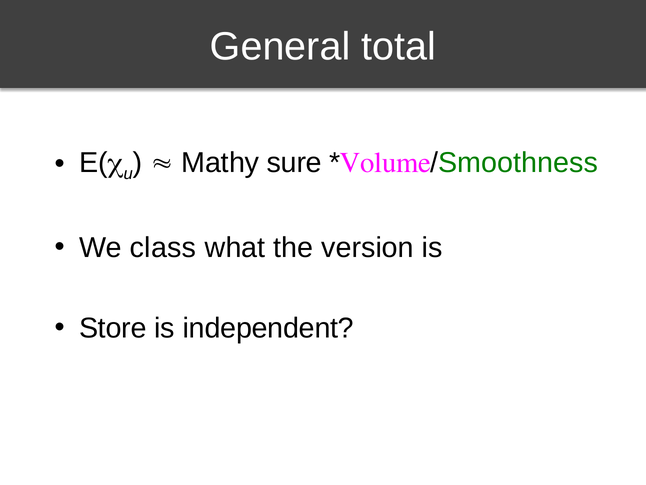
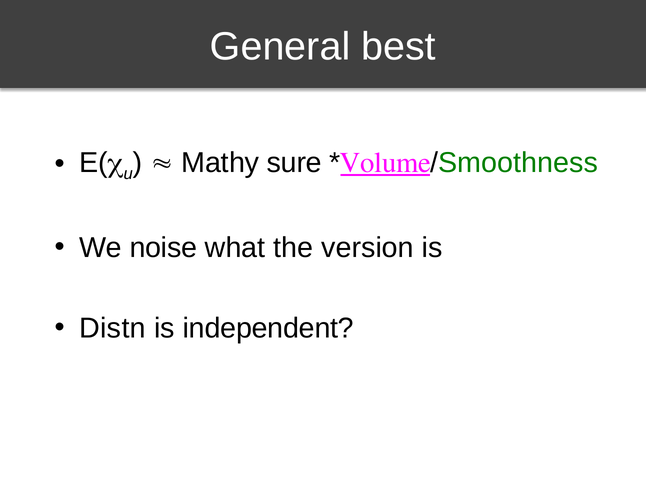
total: total -> best
Volume underline: none -> present
class: class -> noise
Store: Store -> Distn
